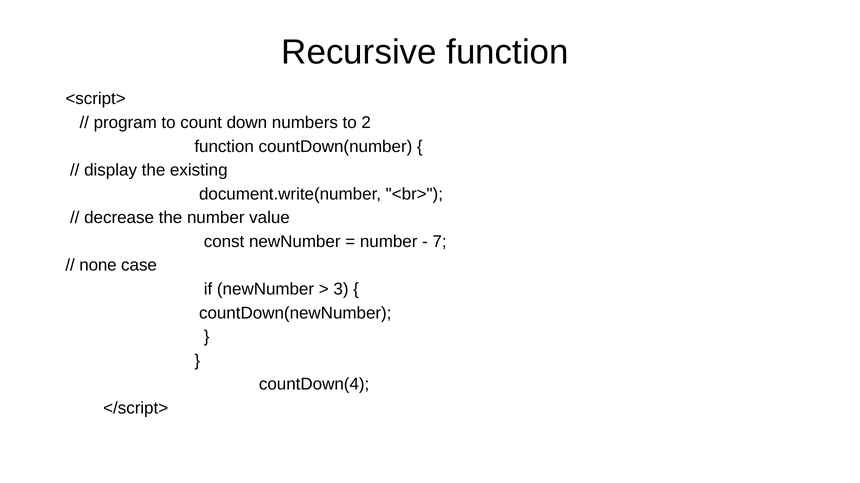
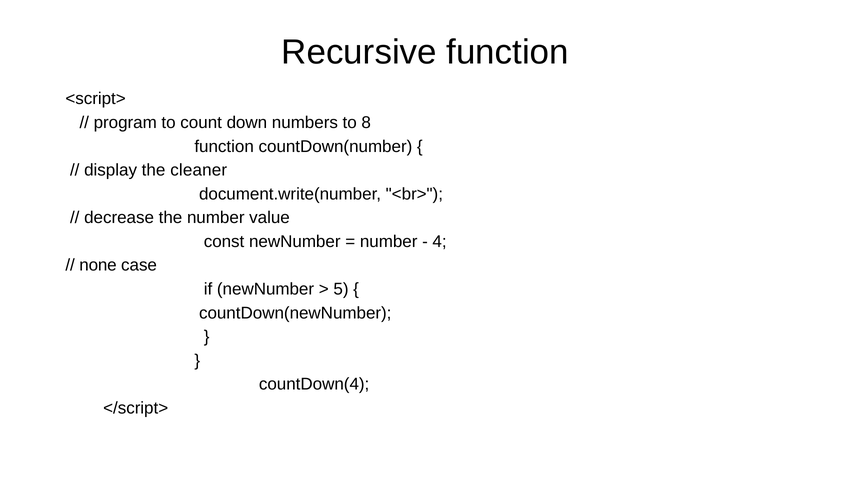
2: 2 -> 8
existing: existing -> cleaner
7: 7 -> 4
3: 3 -> 5
